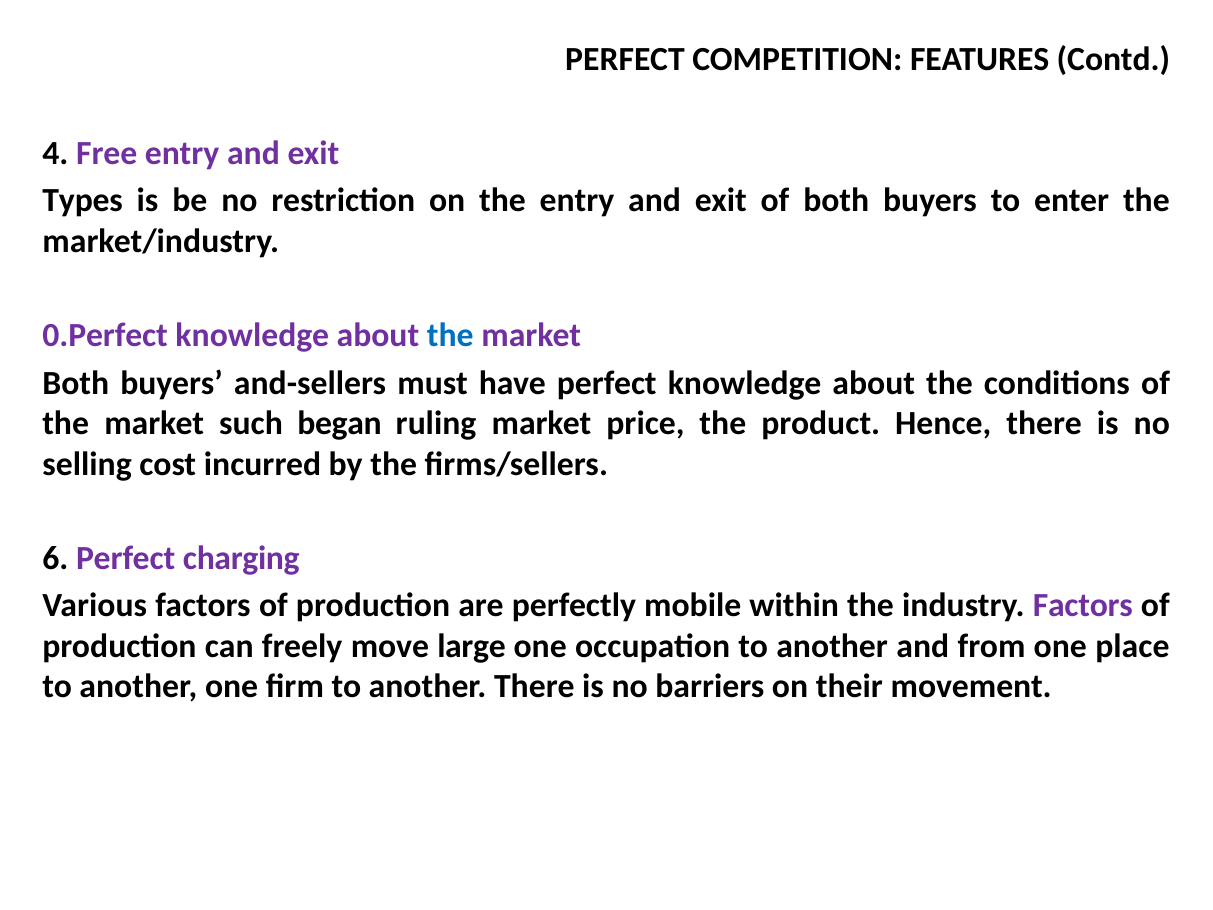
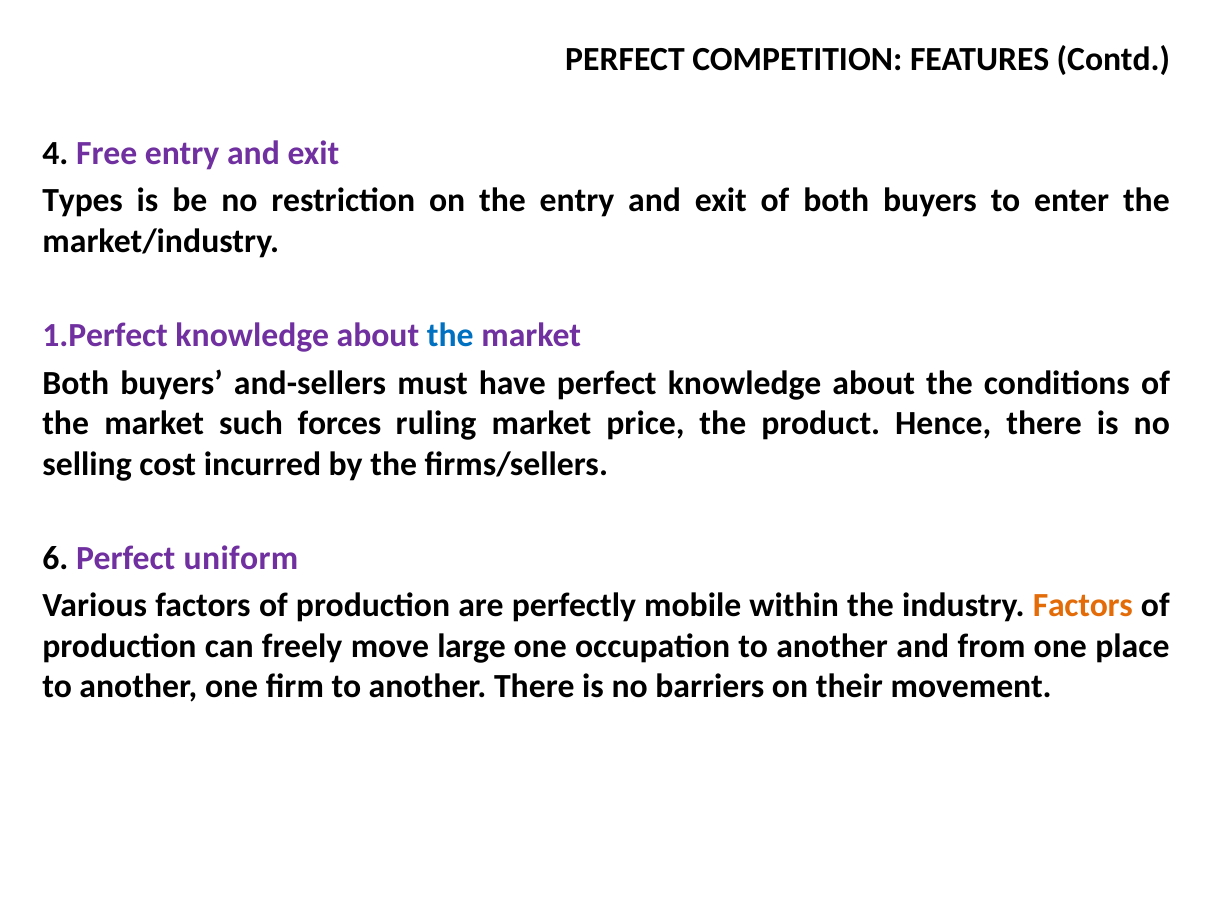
0.Perfect: 0.Perfect -> 1.Perfect
began: began -> forces
charging: charging -> uniform
Factors at (1083, 606) colour: purple -> orange
